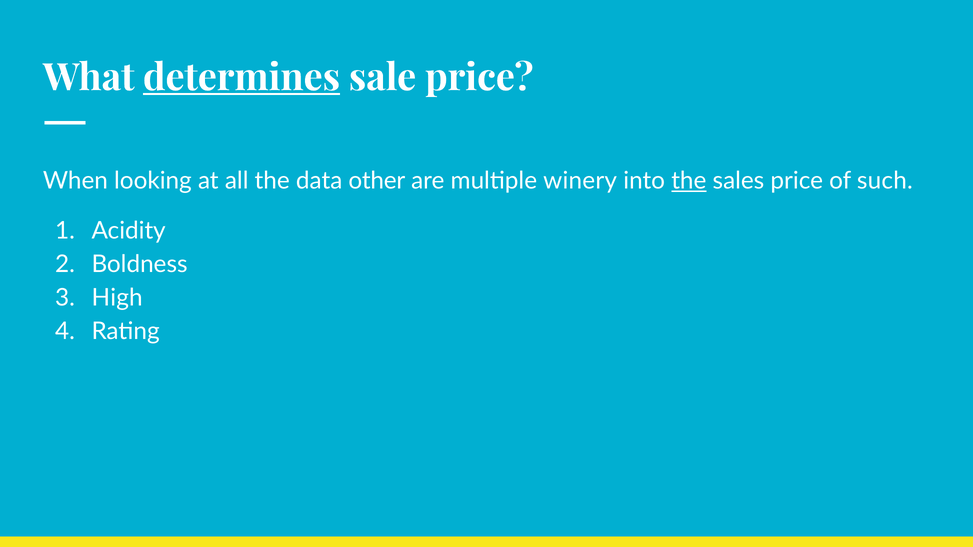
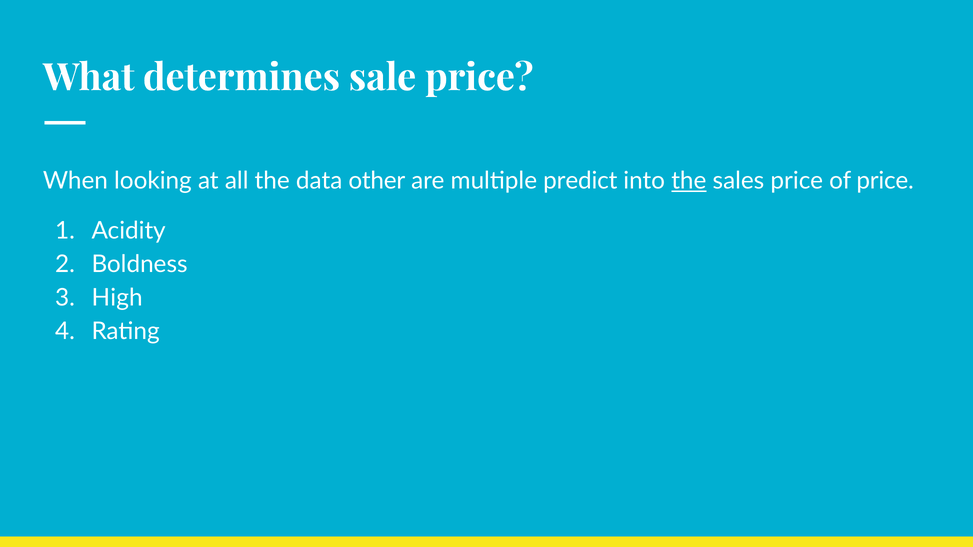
determines underline: present -> none
winery: winery -> predict
of such: such -> price
